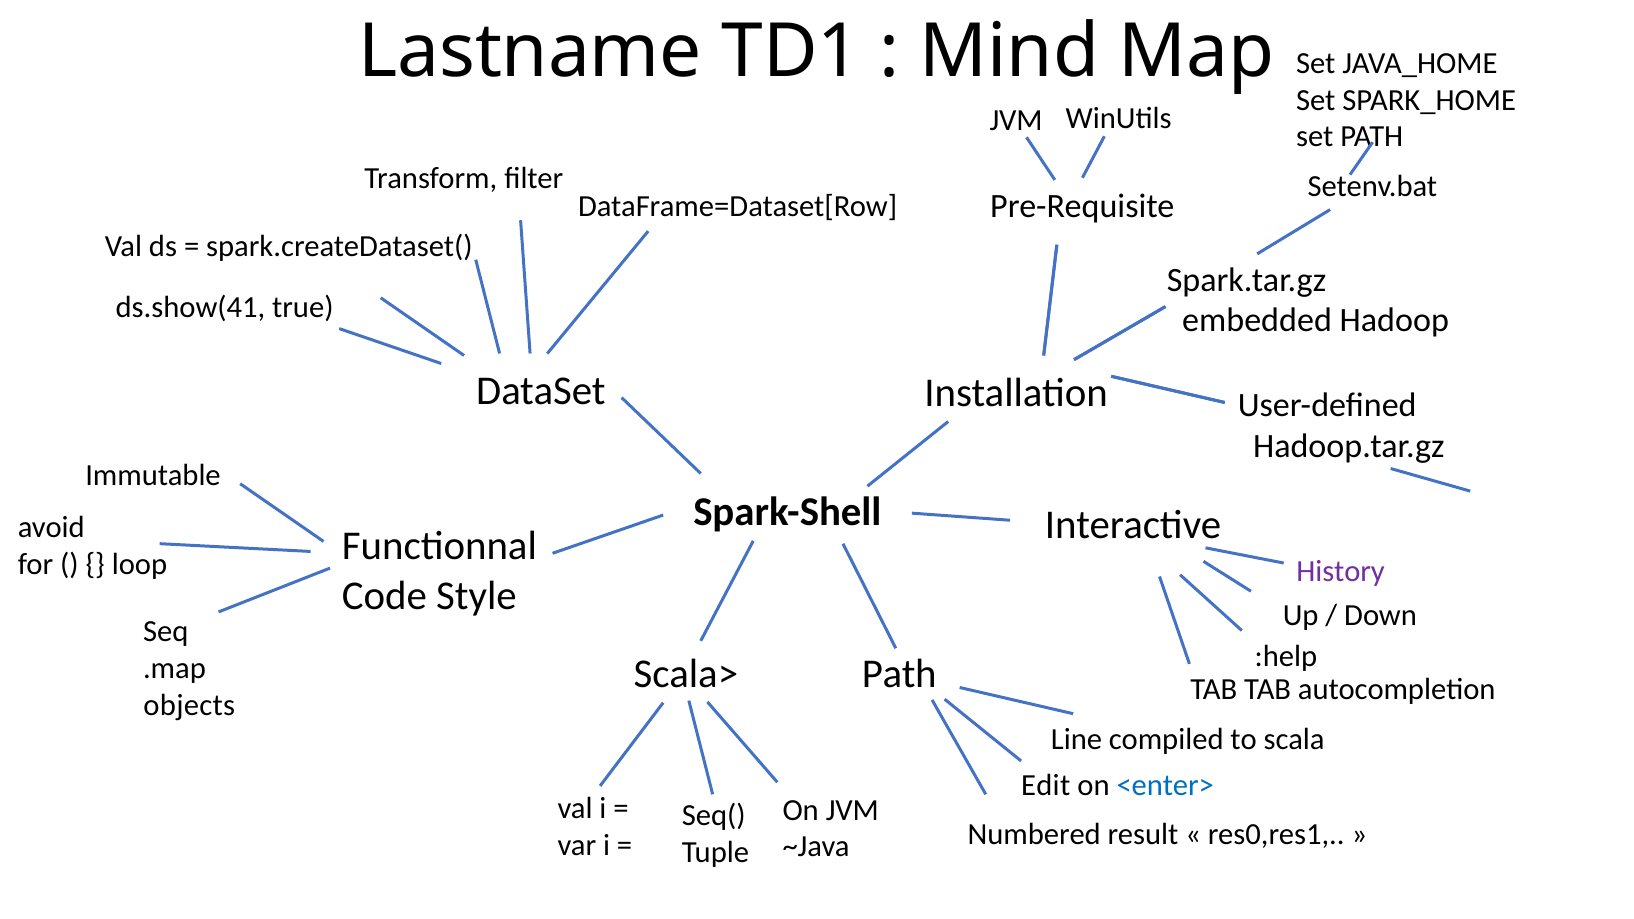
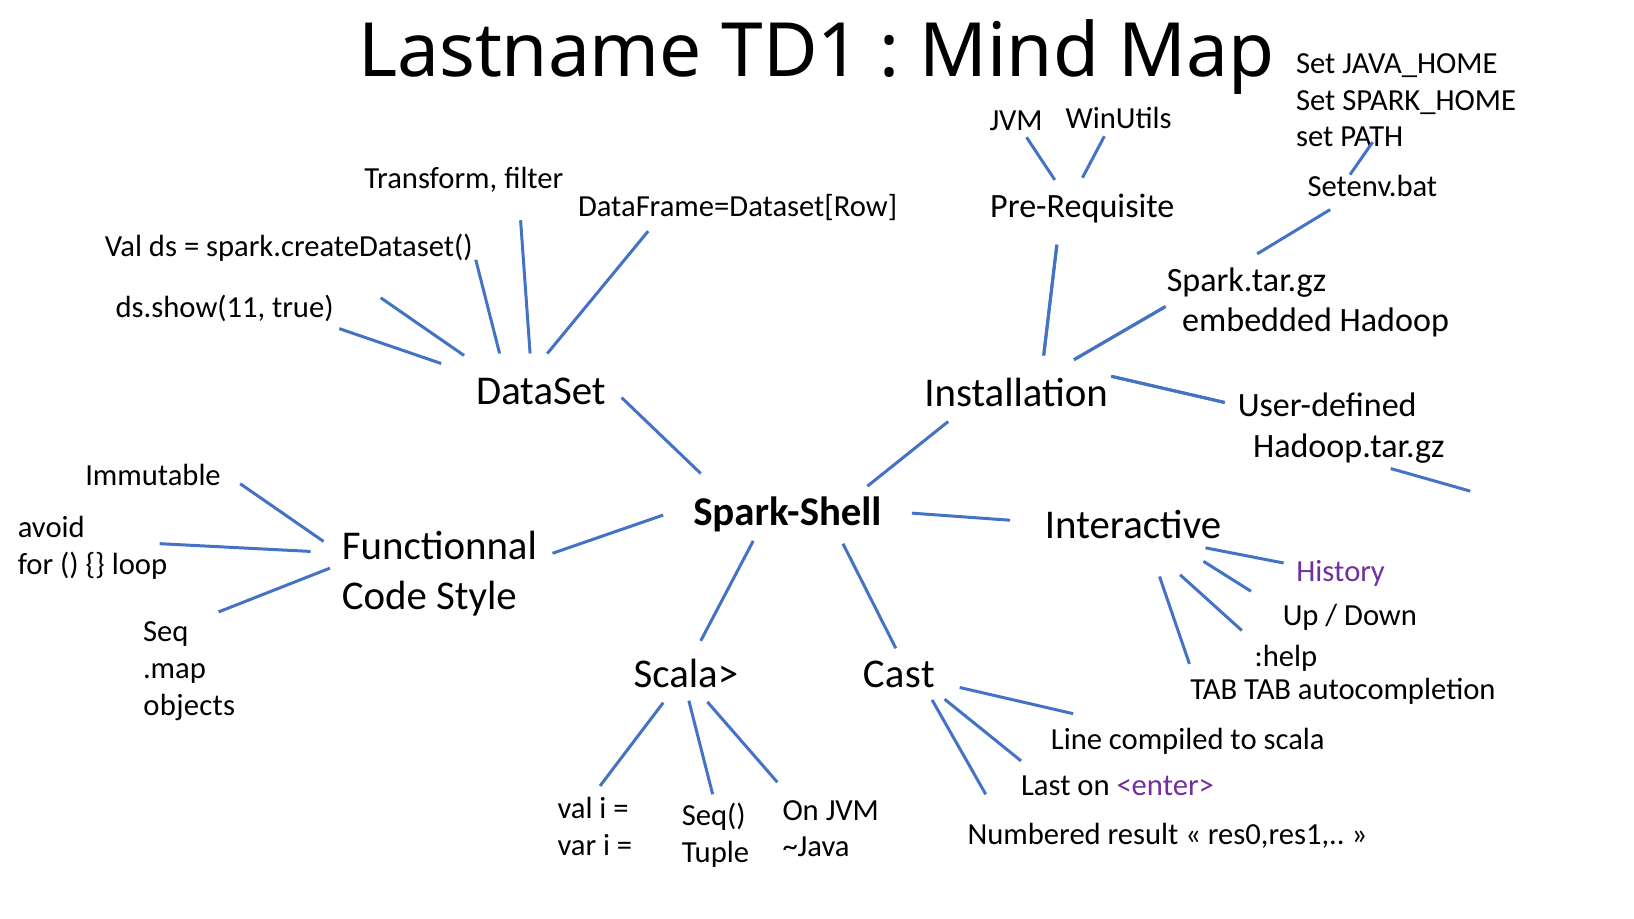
ds.show(41: ds.show(41 -> ds.show(11
Path at (899, 674): Path -> Cast
Edit: Edit -> Last
<enter> colour: blue -> purple
